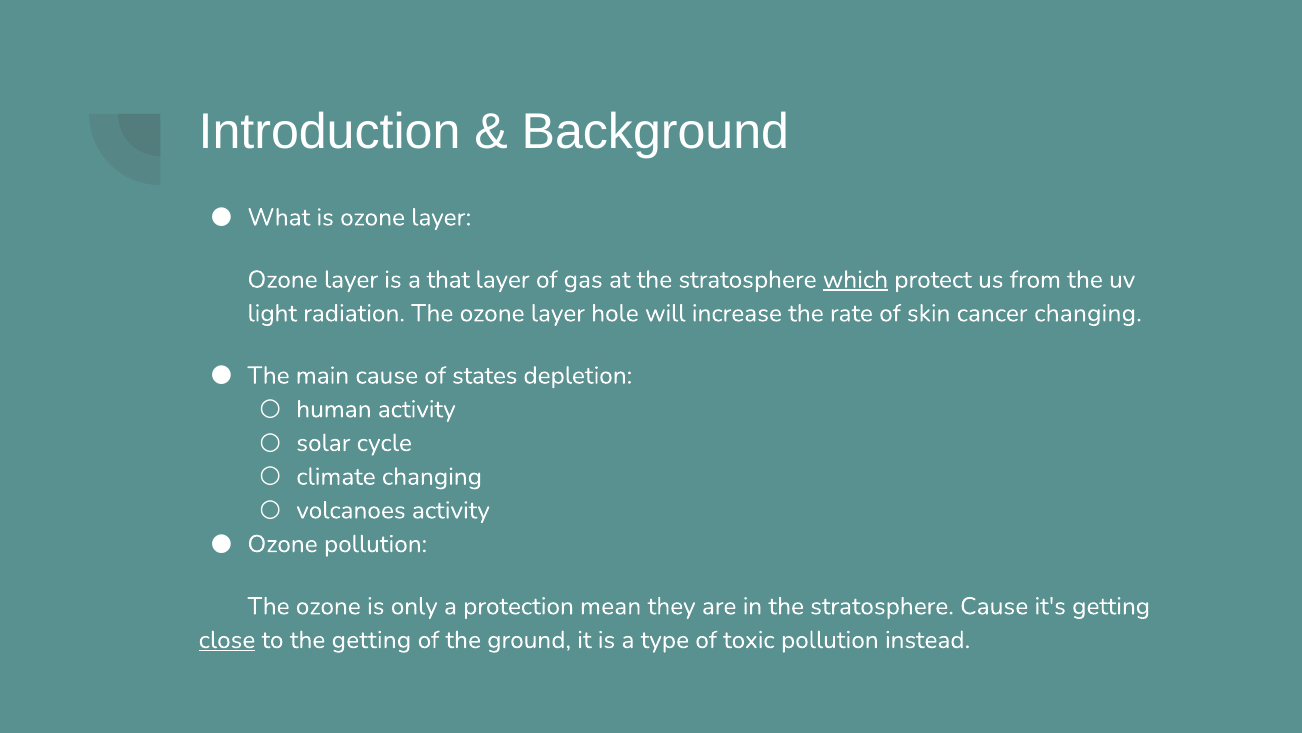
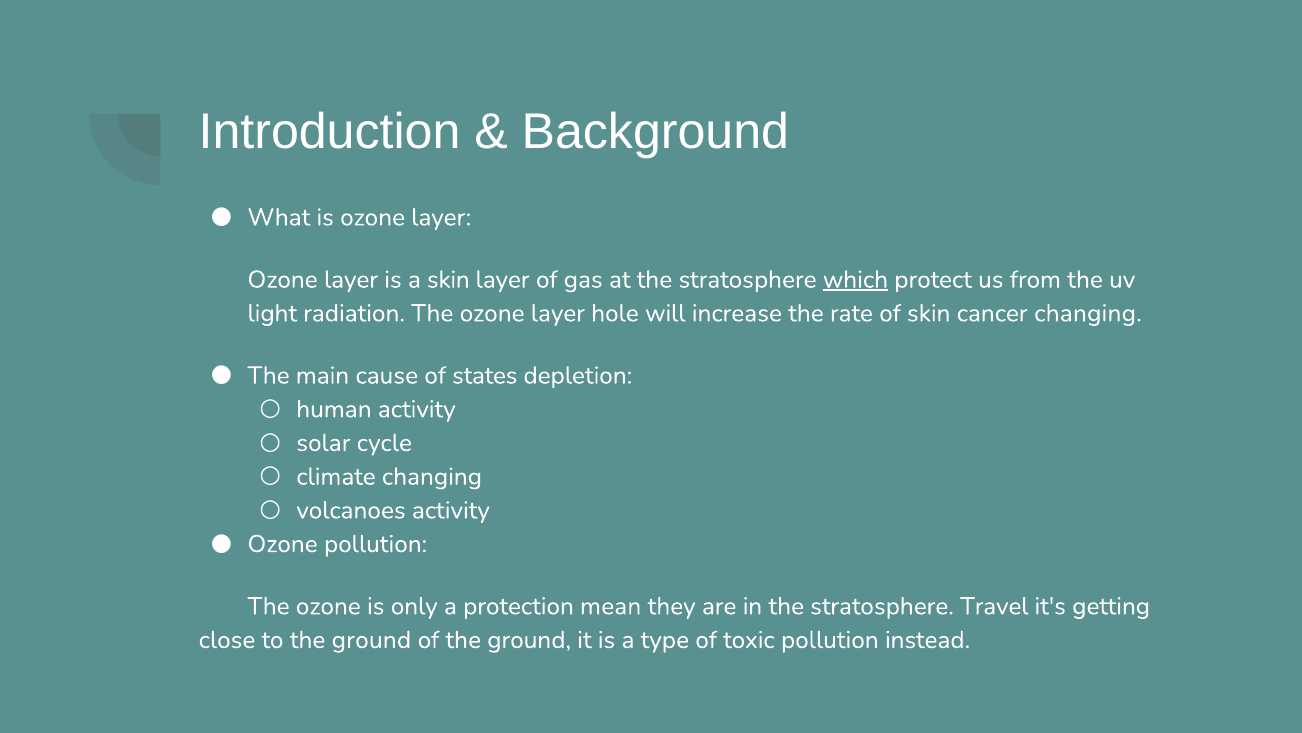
a that: that -> skin
stratosphere Cause: Cause -> Travel
close underline: present -> none
to the getting: getting -> ground
